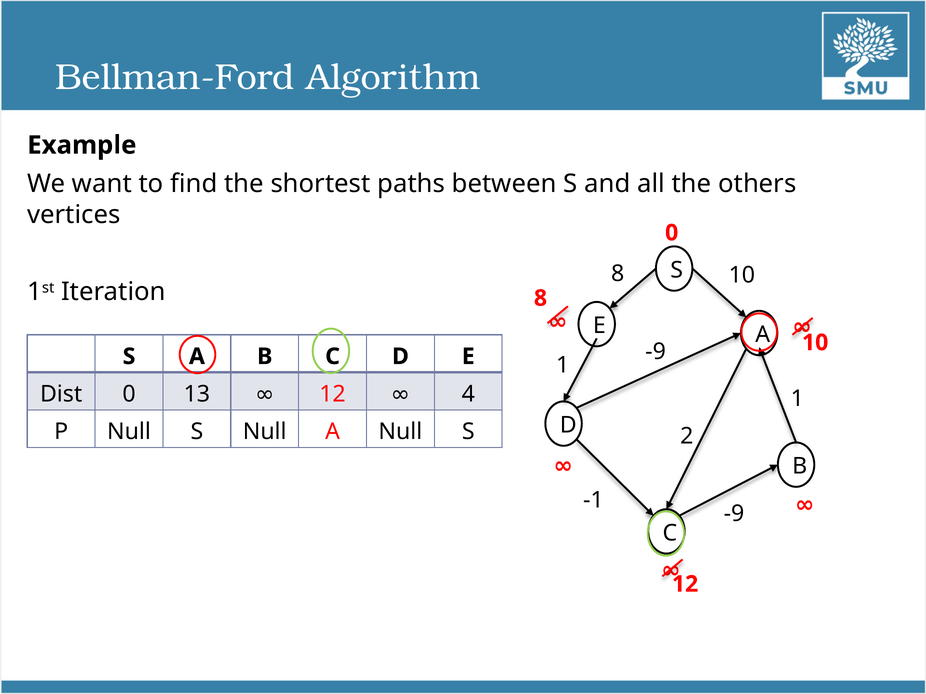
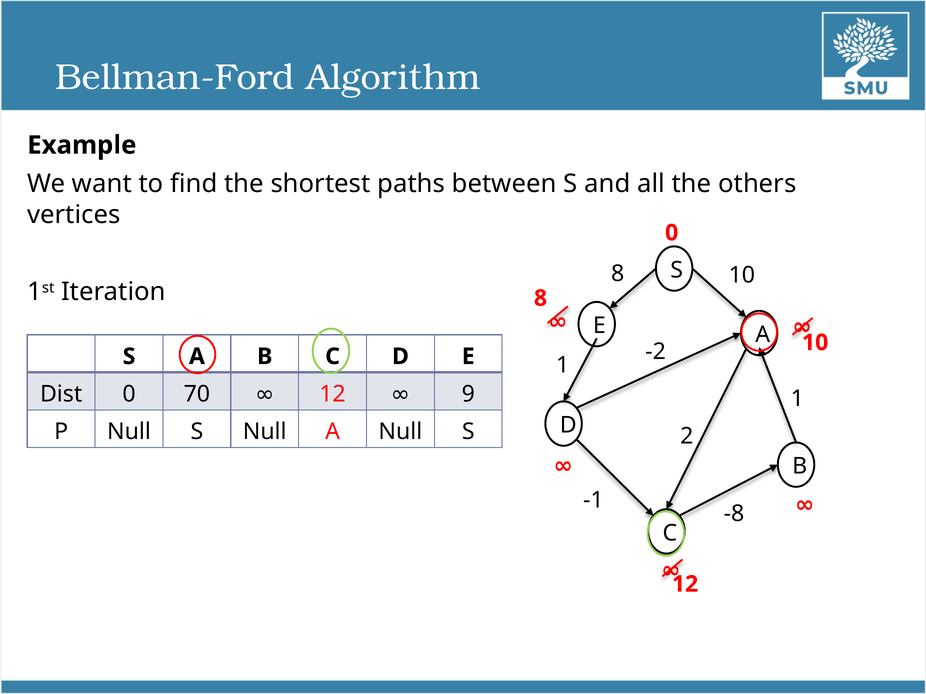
-9 at (656, 352): -9 -> -2
13: 13 -> 70
4: 4 -> 9
-9 at (734, 514): -9 -> -8
